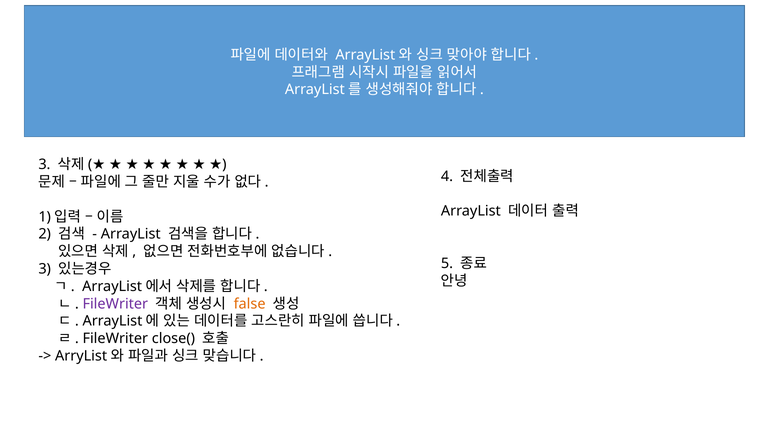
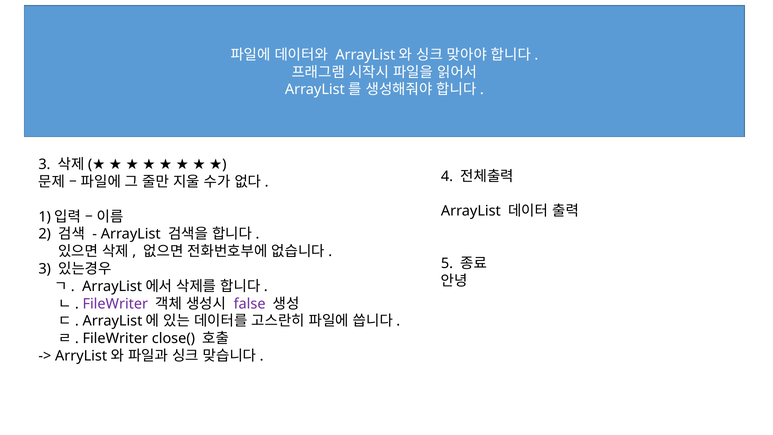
false colour: orange -> purple
